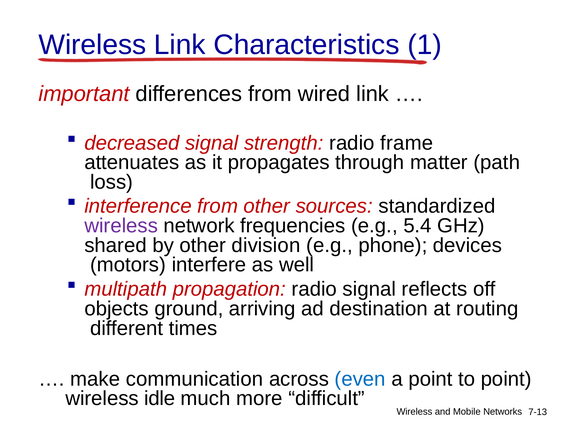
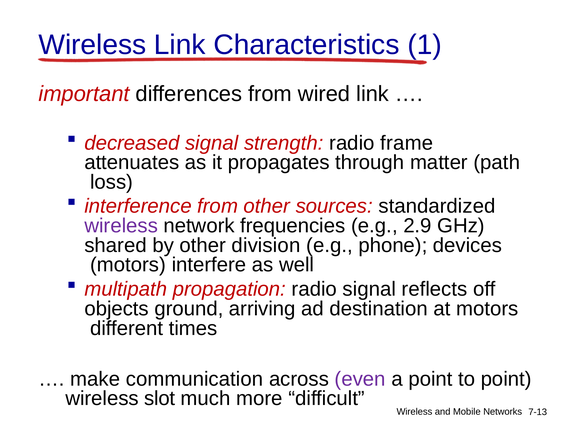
5.4: 5.4 -> 2.9
at routing: routing -> motors
even colour: blue -> purple
idle: idle -> slot
